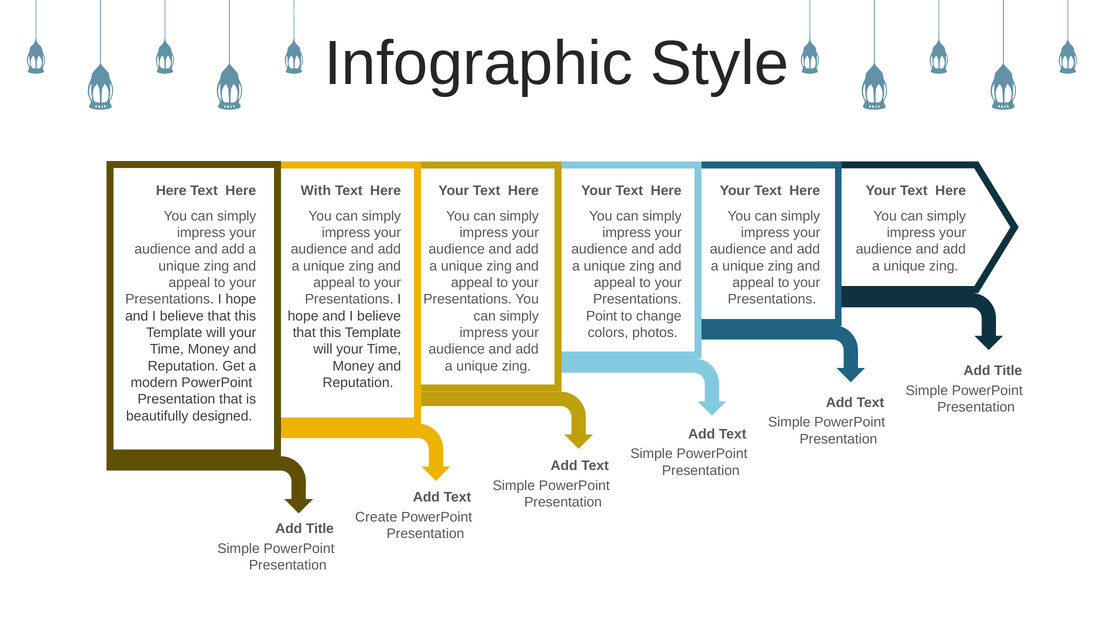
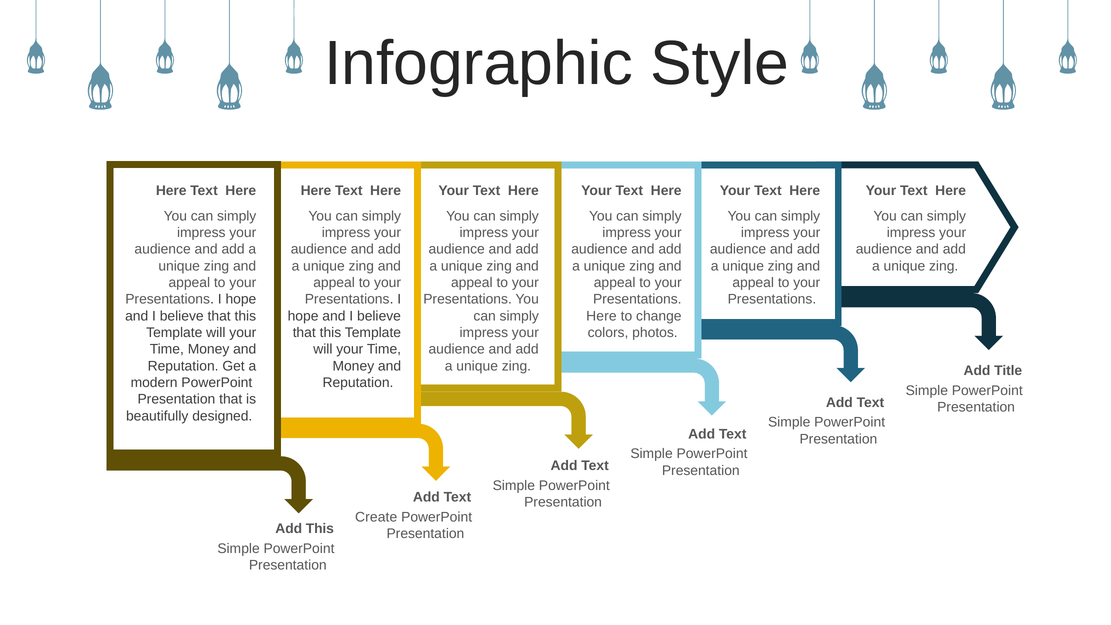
With at (316, 191): With -> Here
Point at (602, 316): Point -> Here
Title at (320, 529): Title -> This
